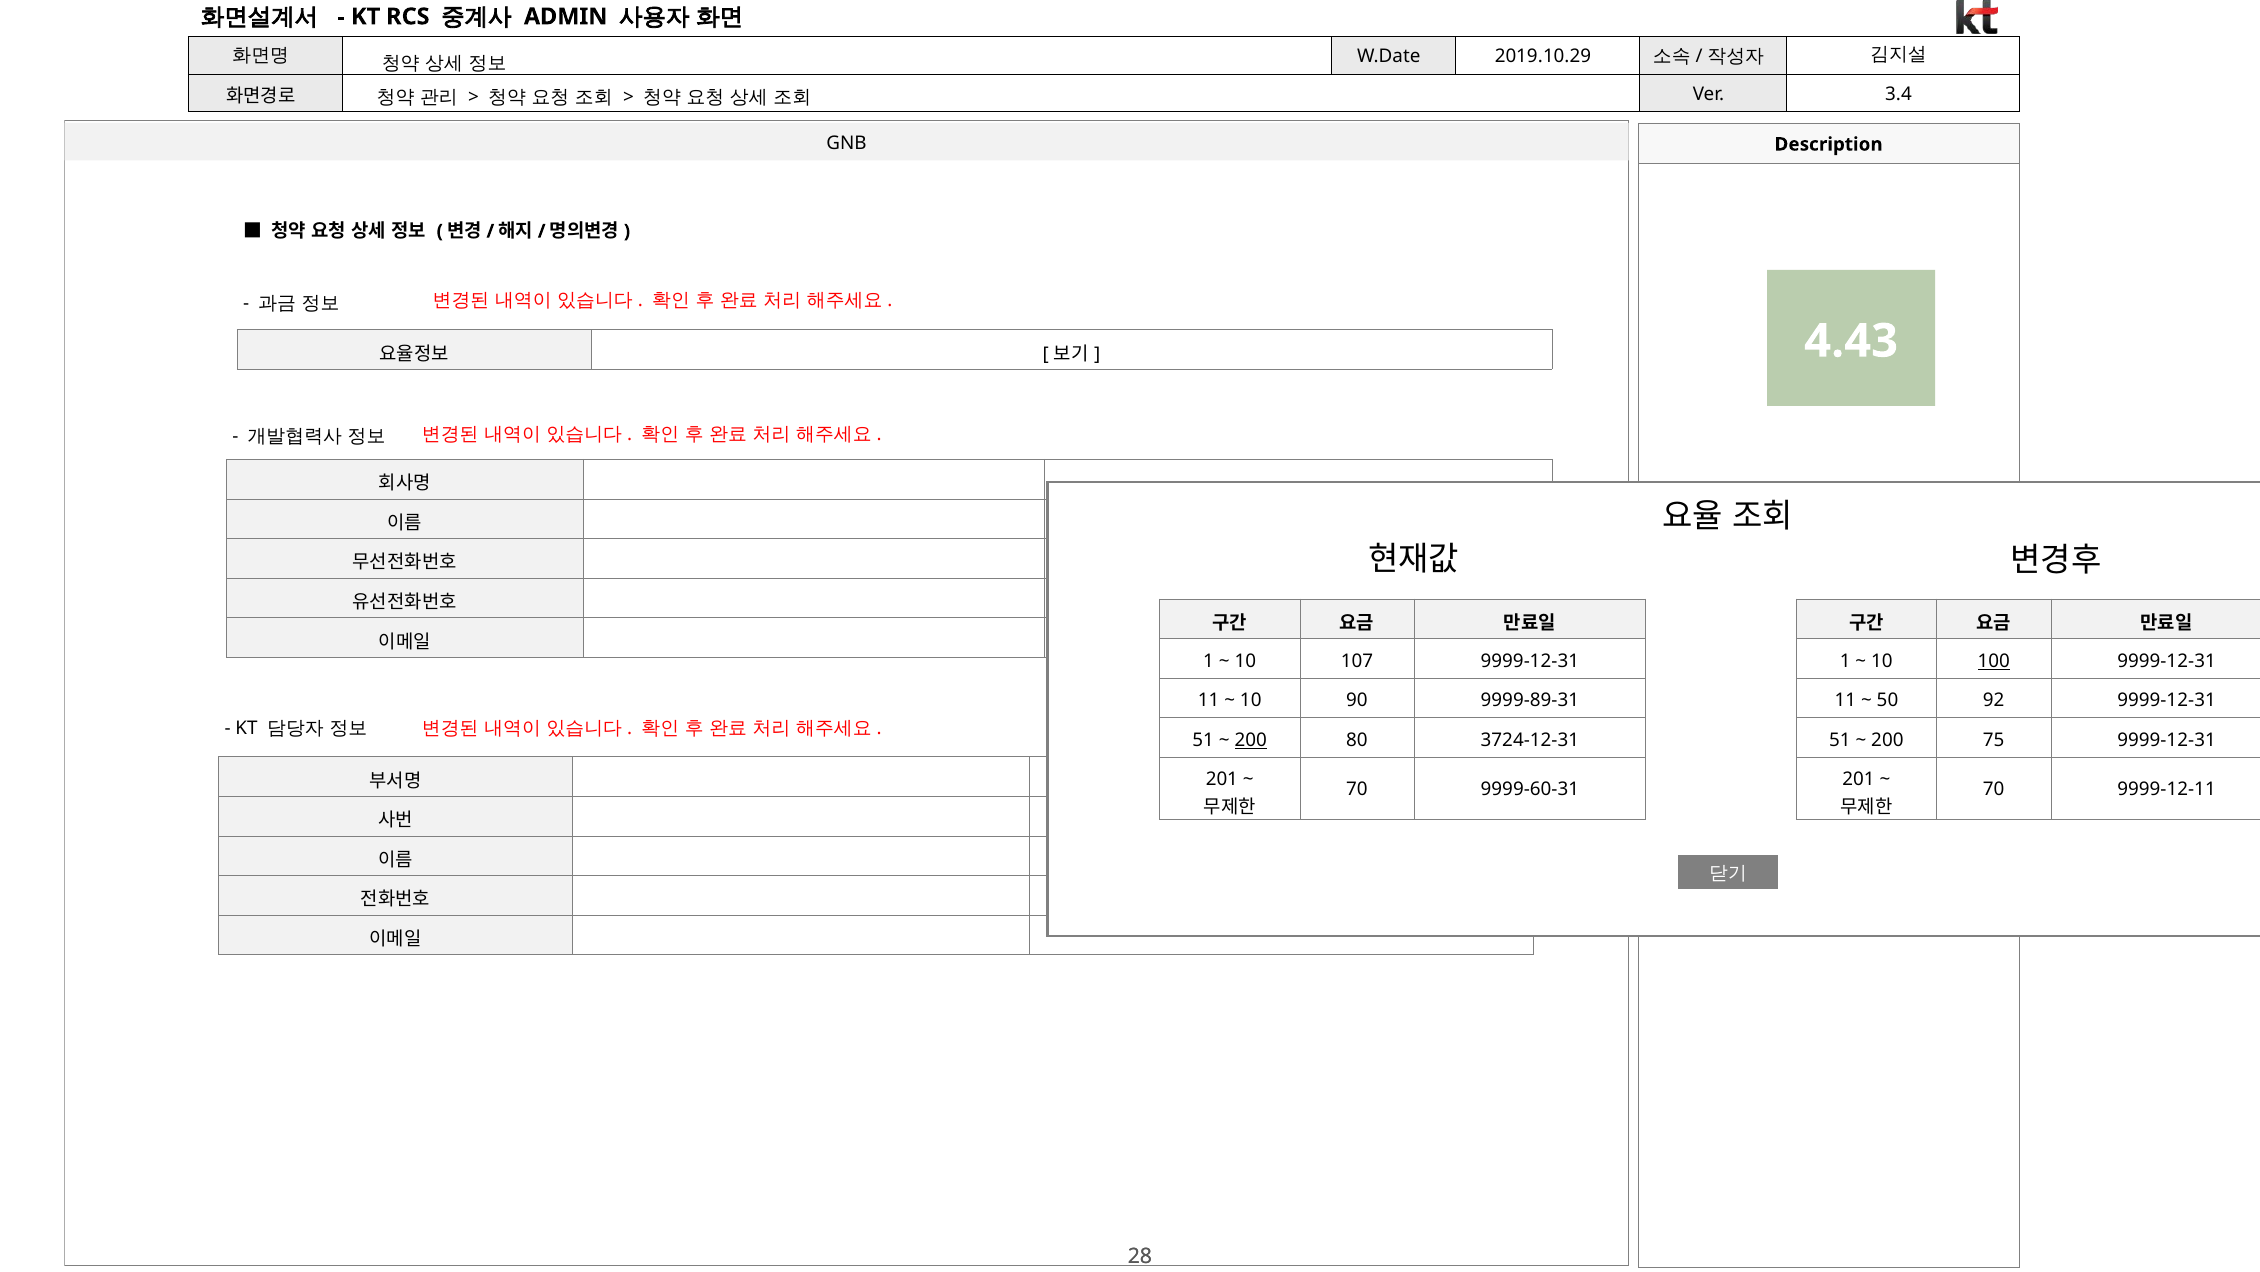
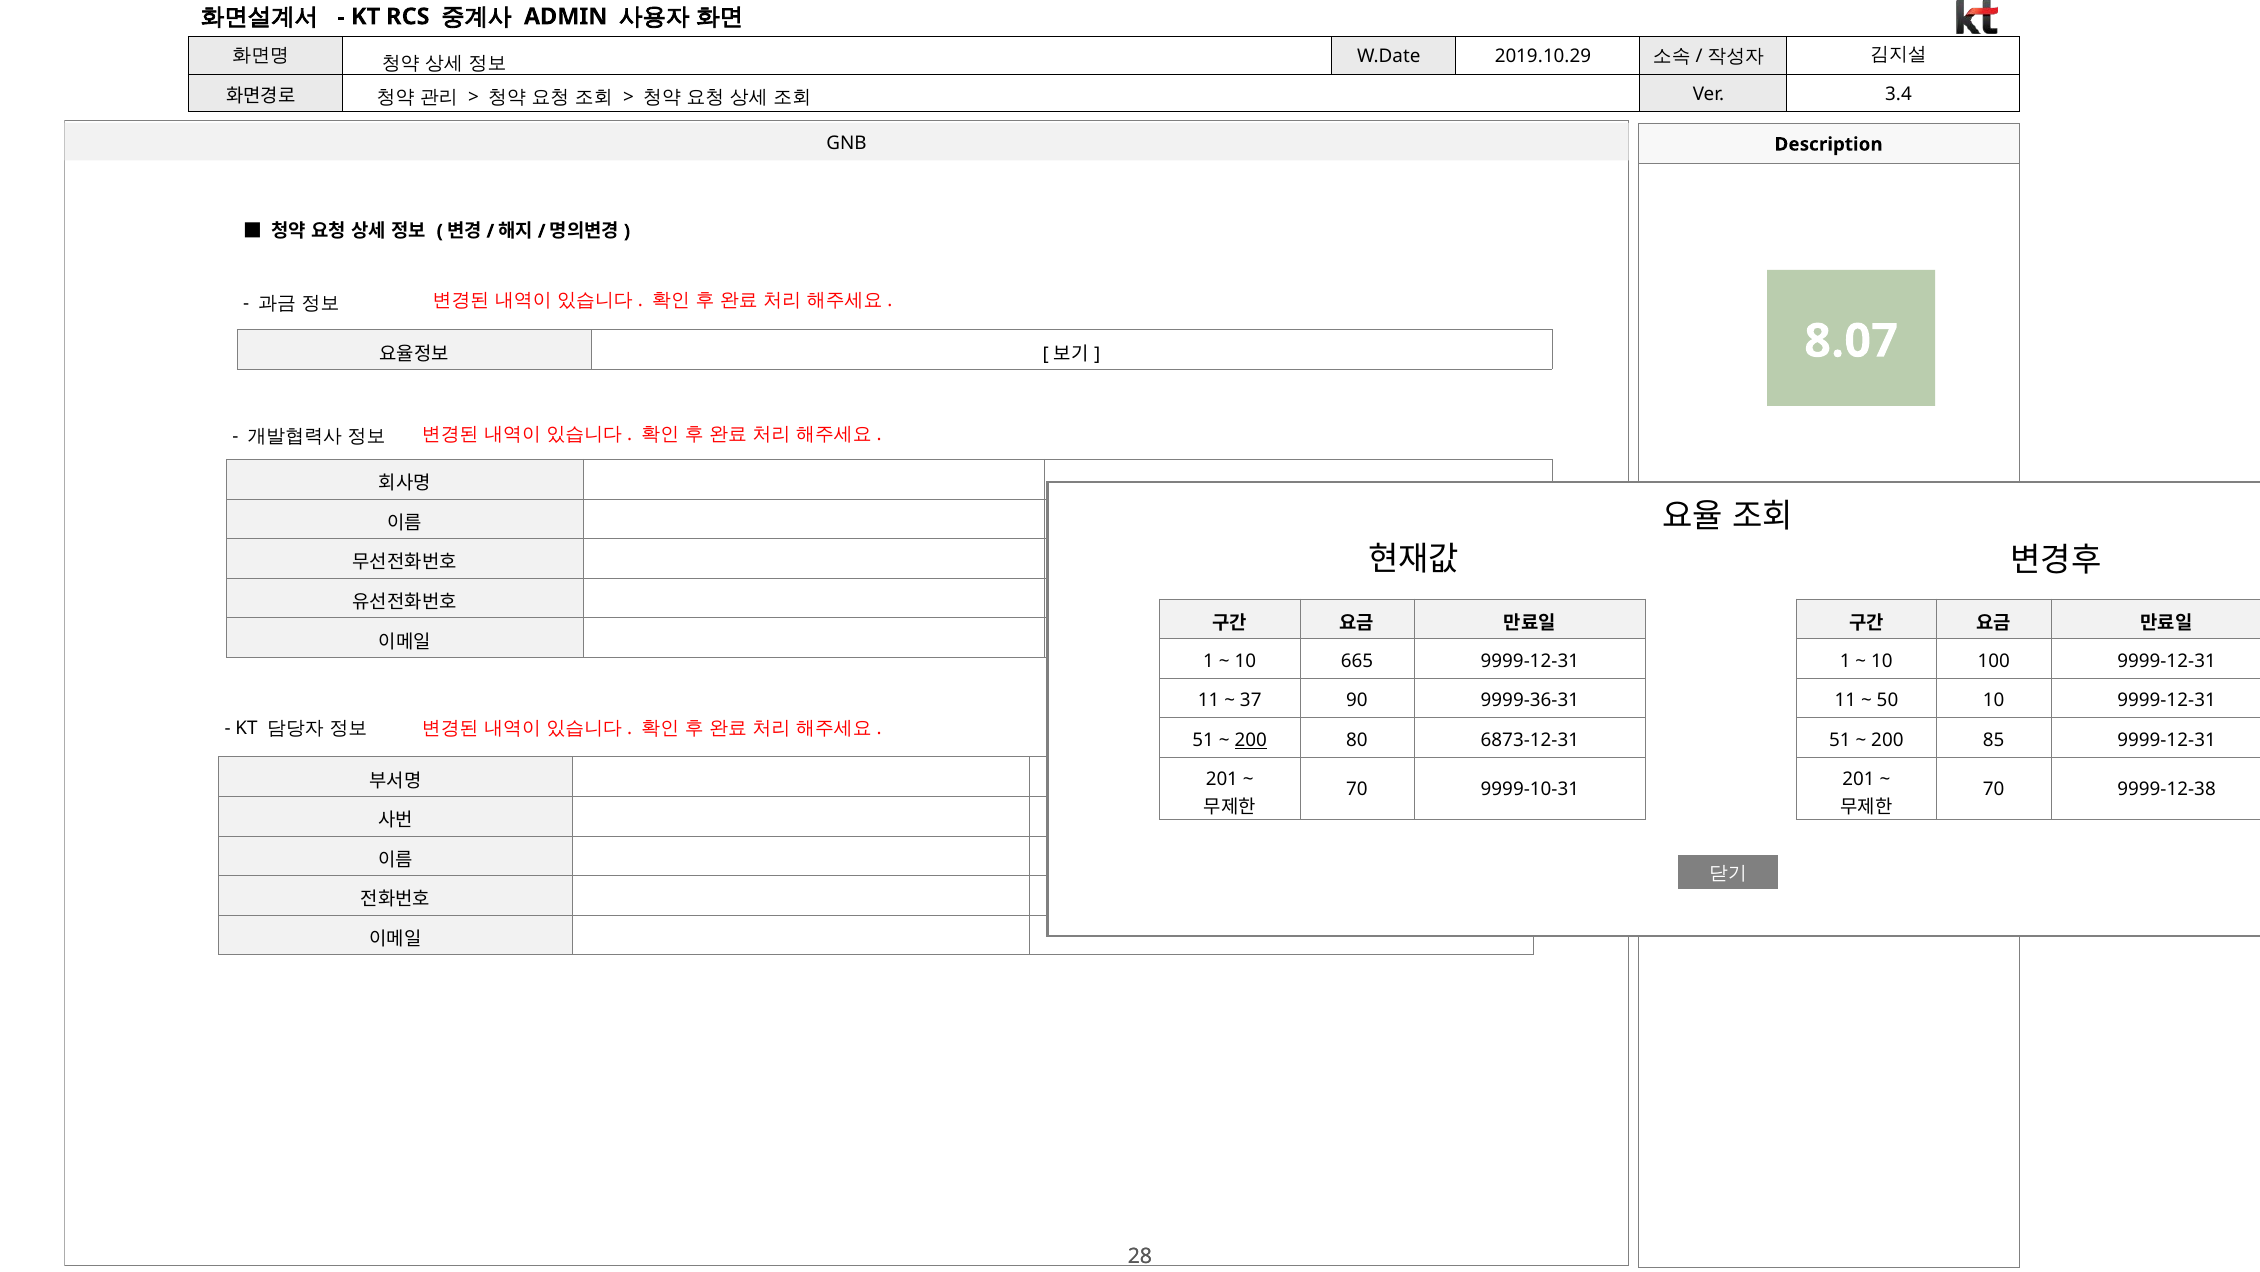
4.43: 4.43 -> 8.07
107: 107 -> 665
100 underline: present -> none
10 at (1251, 700): 10 -> 37
9999-89-31: 9999-89-31 -> 9999-36-31
50 92: 92 -> 10
3724-12-31: 3724-12-31 -> 6873-12-31
75: 75 -> 85
9999-60-31: 9999-60-31 -> 9999-10-31
9999-12-11: 9999-12-11 -> 9999-12-38
